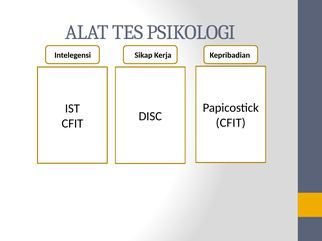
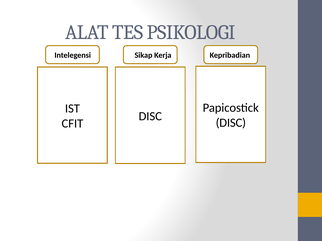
CFIT at (231, 123): CFIT -> DISC
